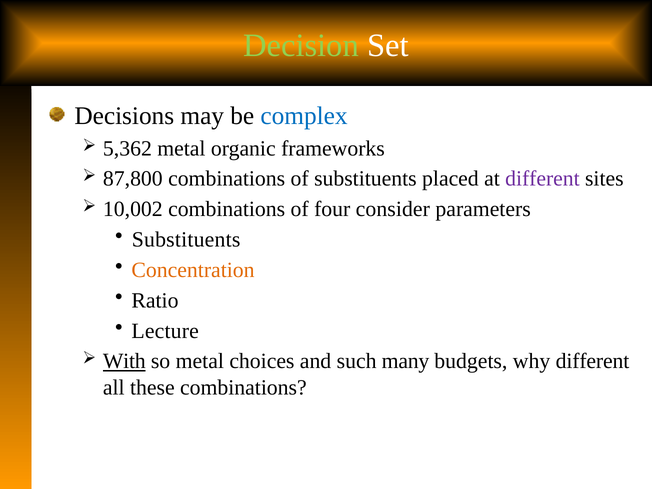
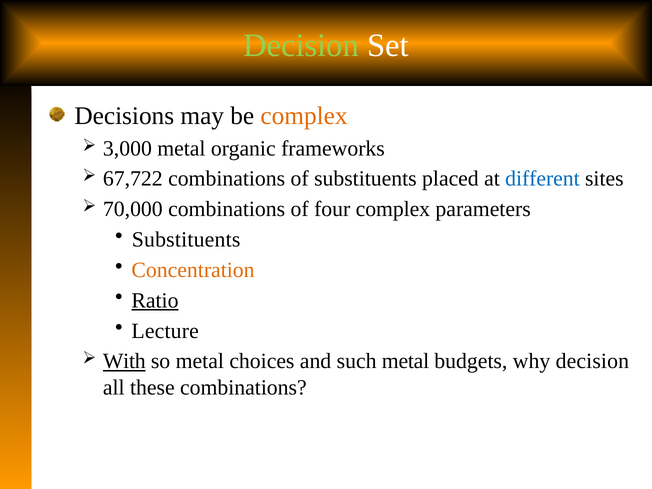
complex at (304, 116) colour: blue -> orange
5,362: 5,362 -> 3,000
87,800: 87,800 -> 67,722
different at (542, 179) colour: purple -> blue
10,002: 10,002 -> 70,000
four consider: consider -> complex
Ratio underline: none -> present
such many: many -> metal
why different: different -> decision
